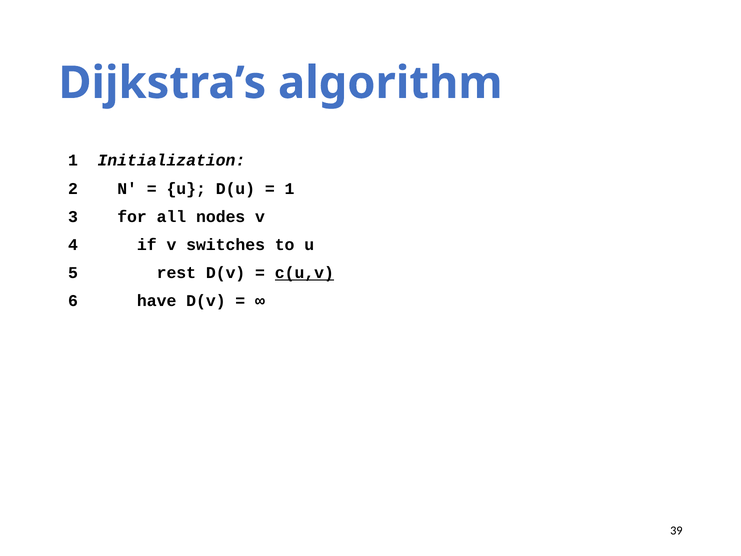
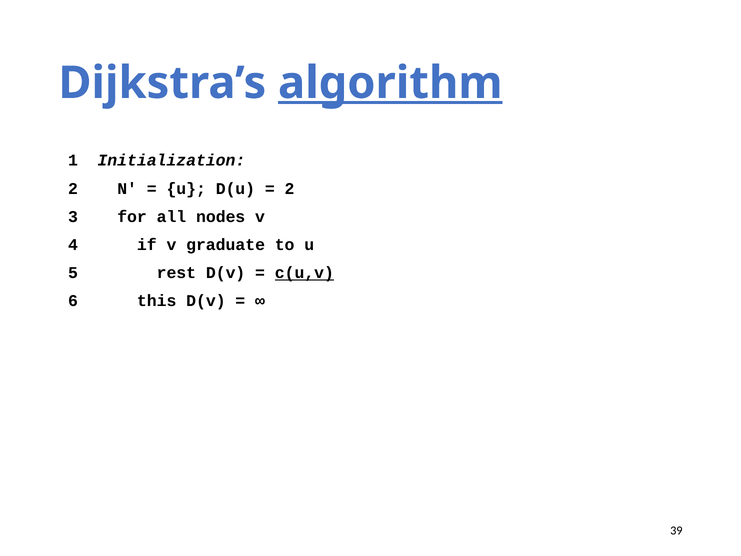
algorithm underline: none -> present
1 at (290, 188): 1 -> 2
switches: switches -> graduate
have: have -> this
